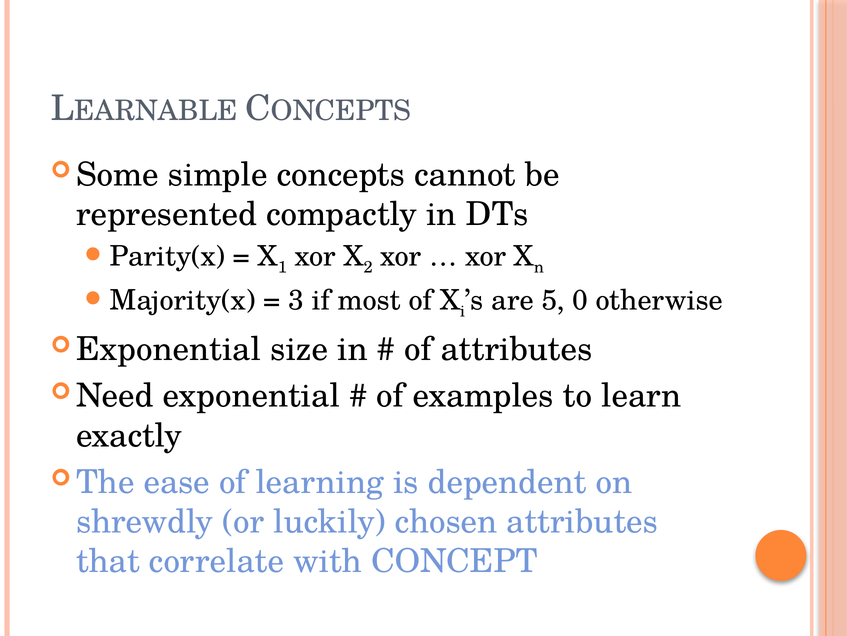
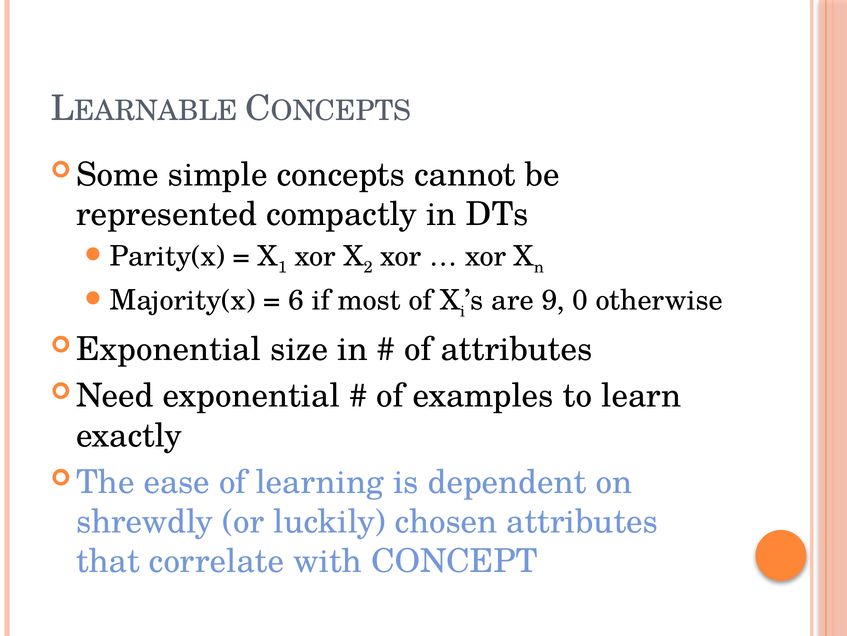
3: 3 -> 6
5: 5 -> 9
